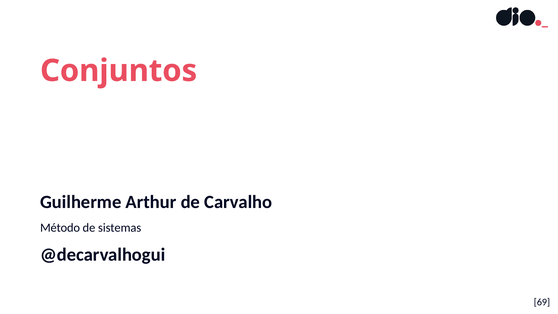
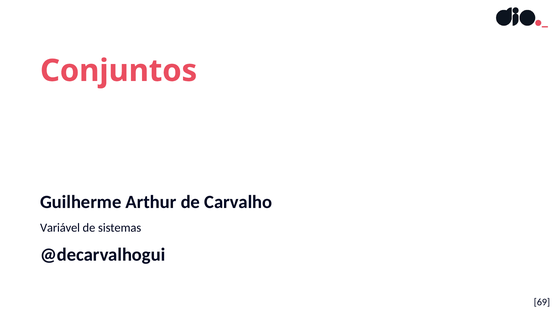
Método: Método -> Variável
